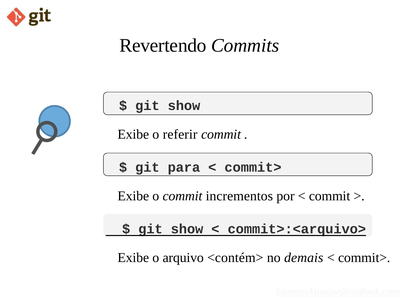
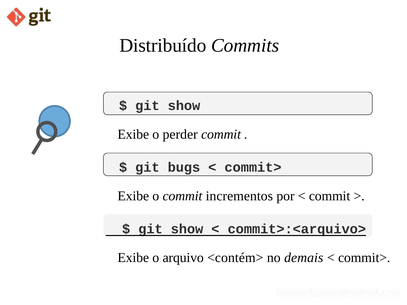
Revertendo: Revertendo -> Distribuído
referir: referir -> perder
para: para -> bugs
